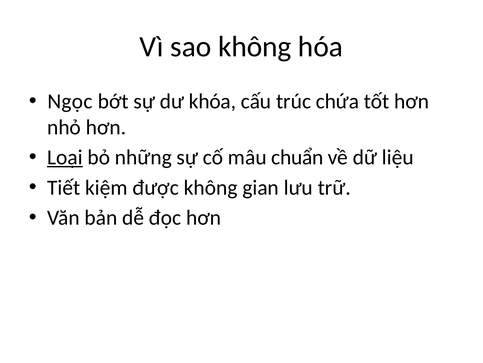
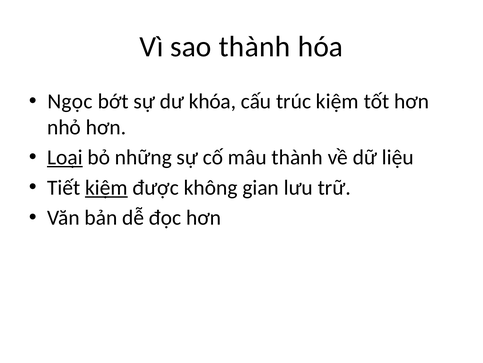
sao không: không -> thành
trúc chứa: chứa -> kiệm
mâu chuẩn: chuẩn -> thành
kiệm at (106, 187) underline: none -> present
